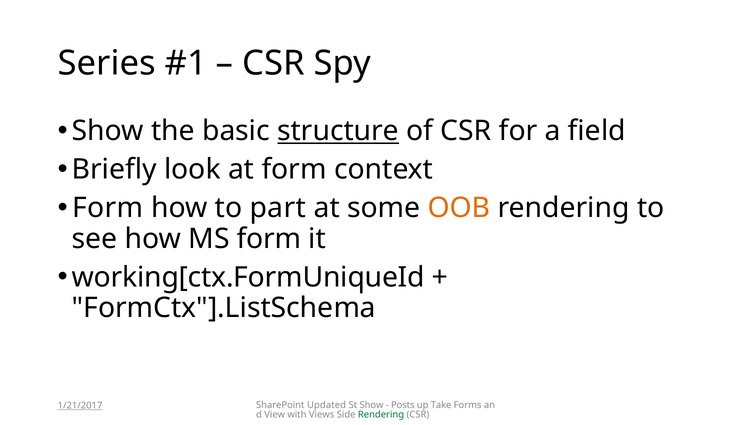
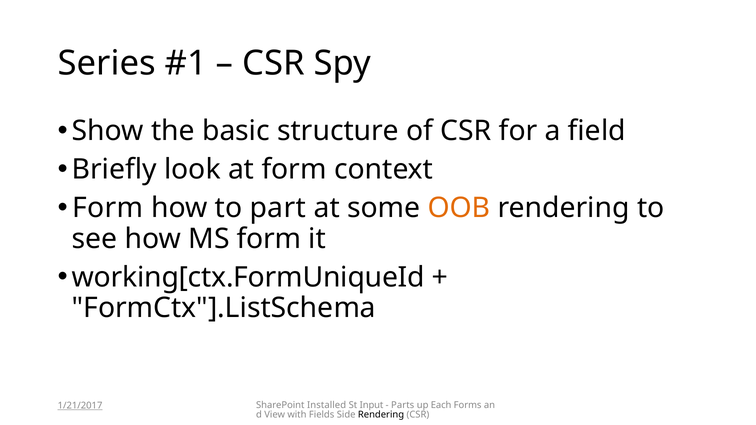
structure underline: present -> none
Updated: Updated -> Installed
St Show: Show -> Input
Posts: Posts -> Parts
Take: Take -> Each
Views: Views -> Fields
Rendering at (381, 415) colour: green -> black
